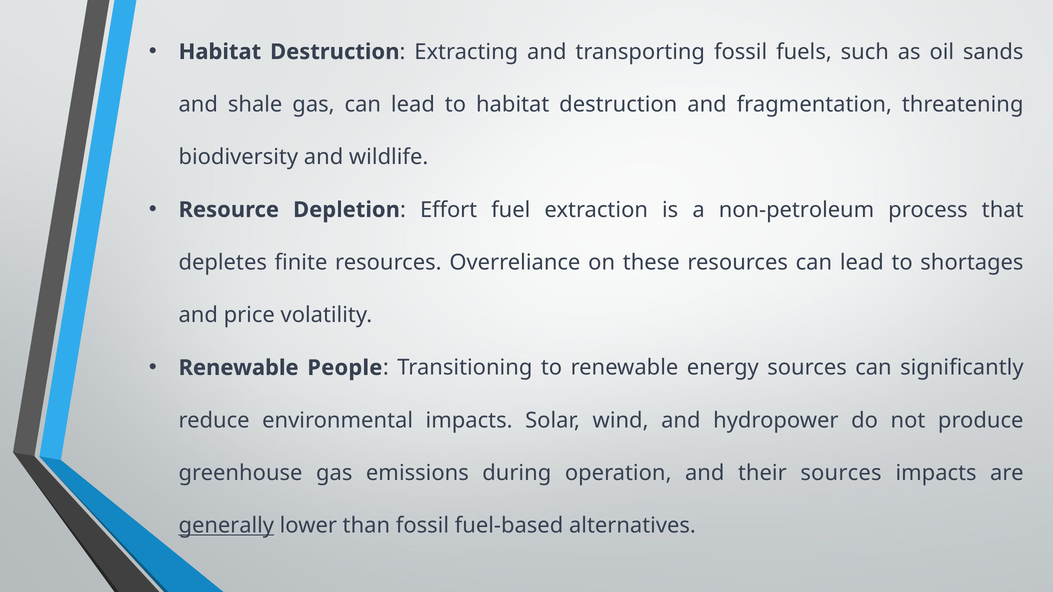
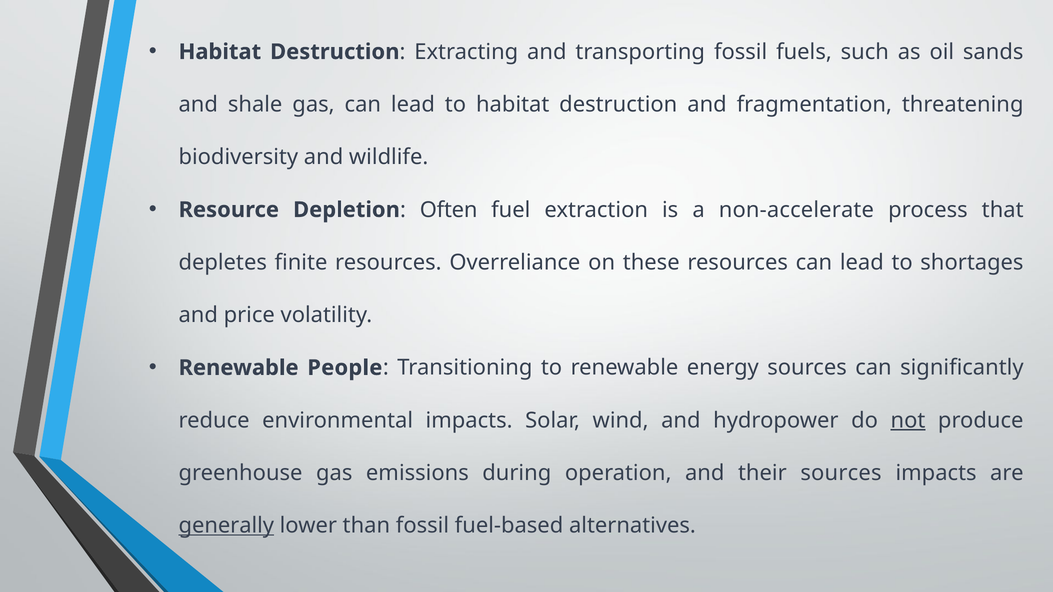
Effort: Effort -> Often
non-petroleum: non-petroleum -> non-accelerate
not underline: none -> present
